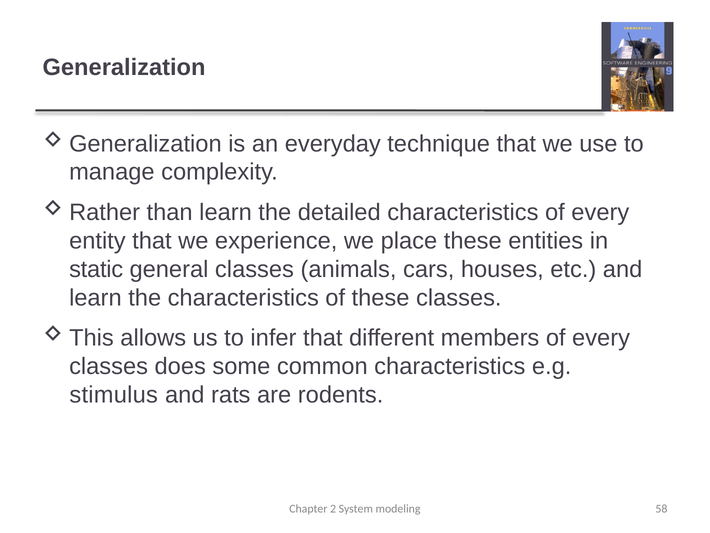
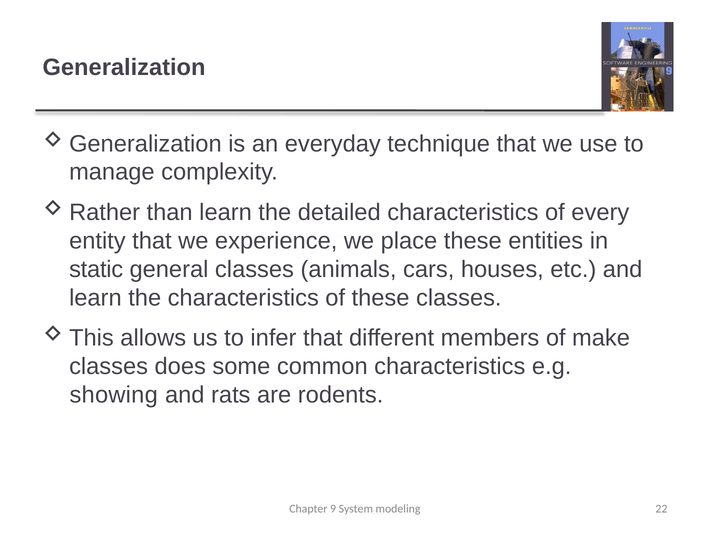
members of every: every -> make
stimulus: stimulus -> showing
2: 2 -> 9
58: 58 -> 22
